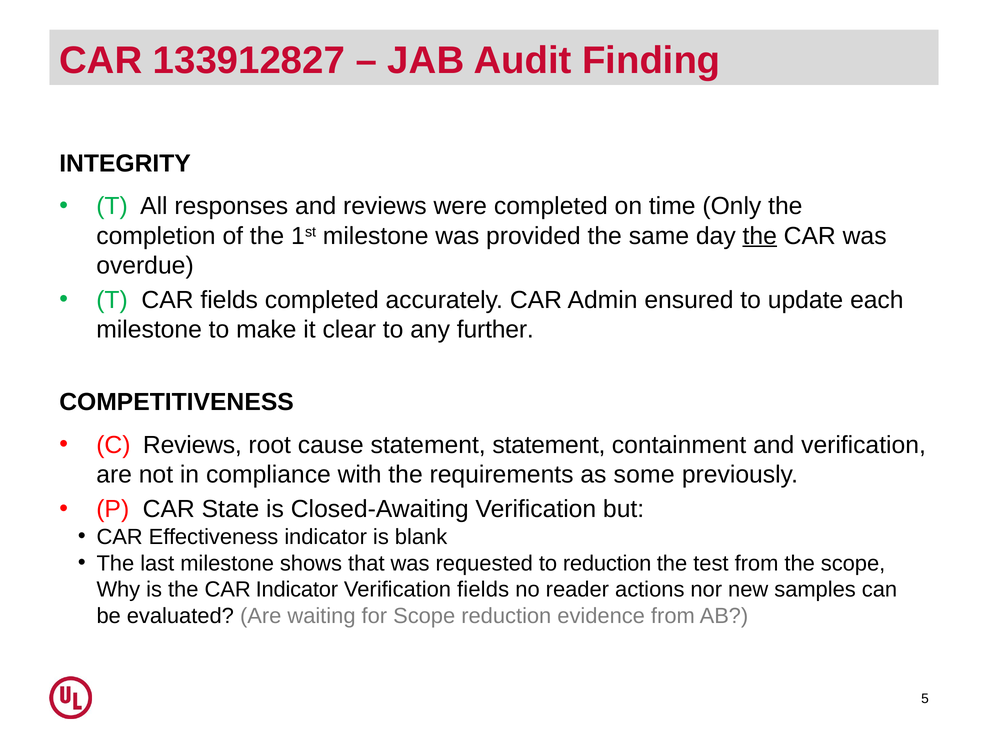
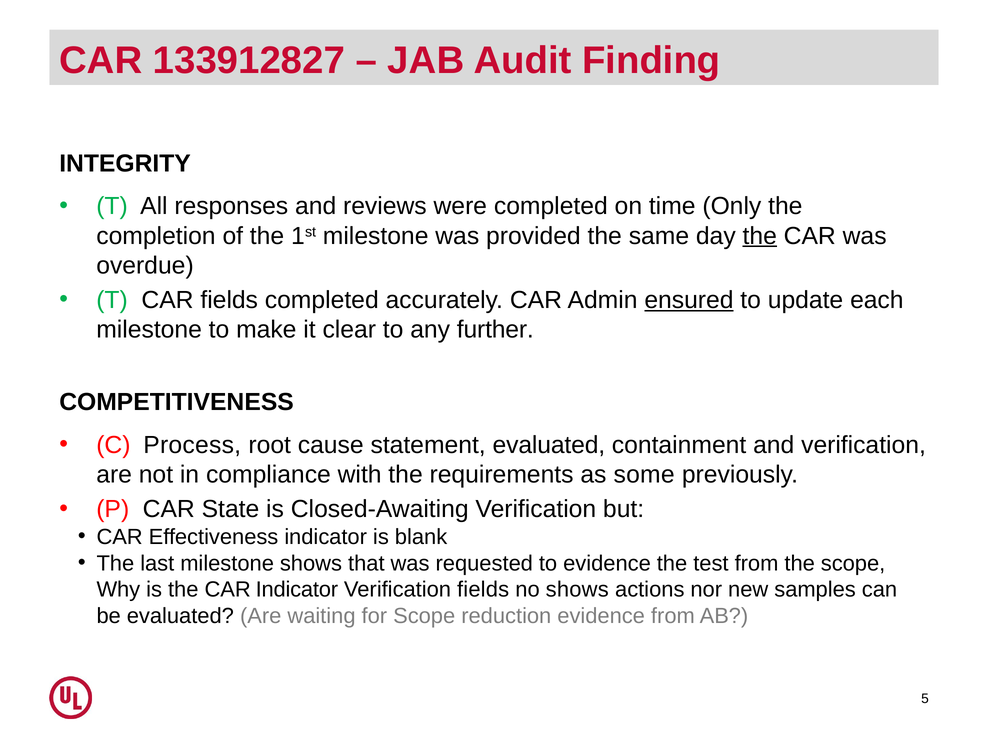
ensured underline: none -> present
C Reviews: Reviews -> Process
statement statement: statement -> evaluated
to reduction: reduction -> evidence
no reader: reader -> shows
